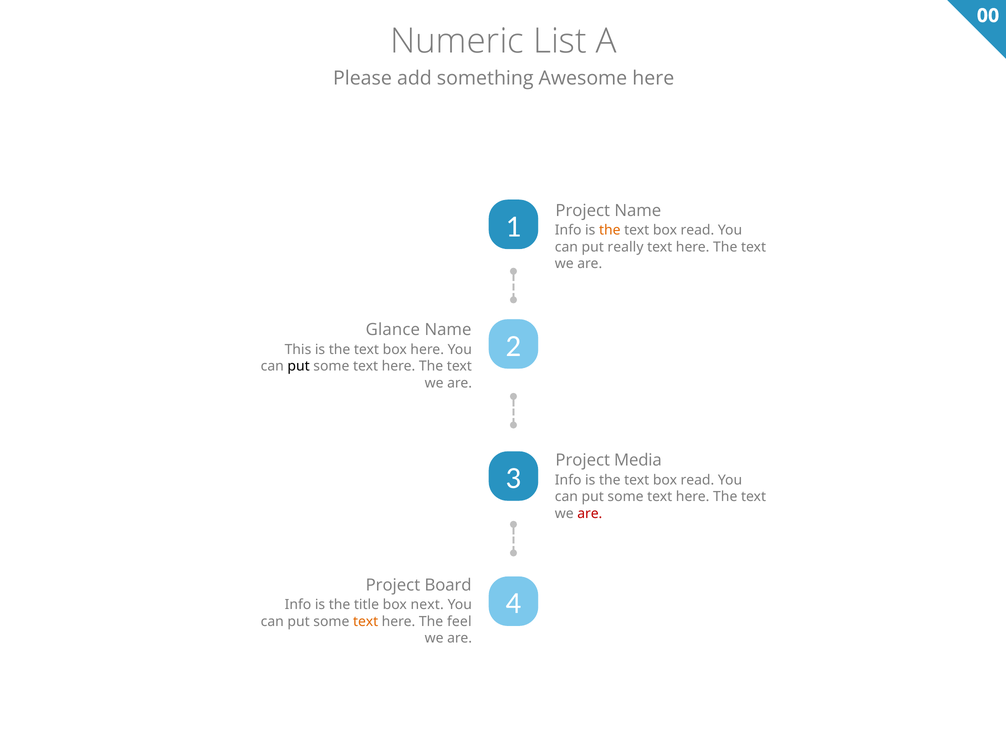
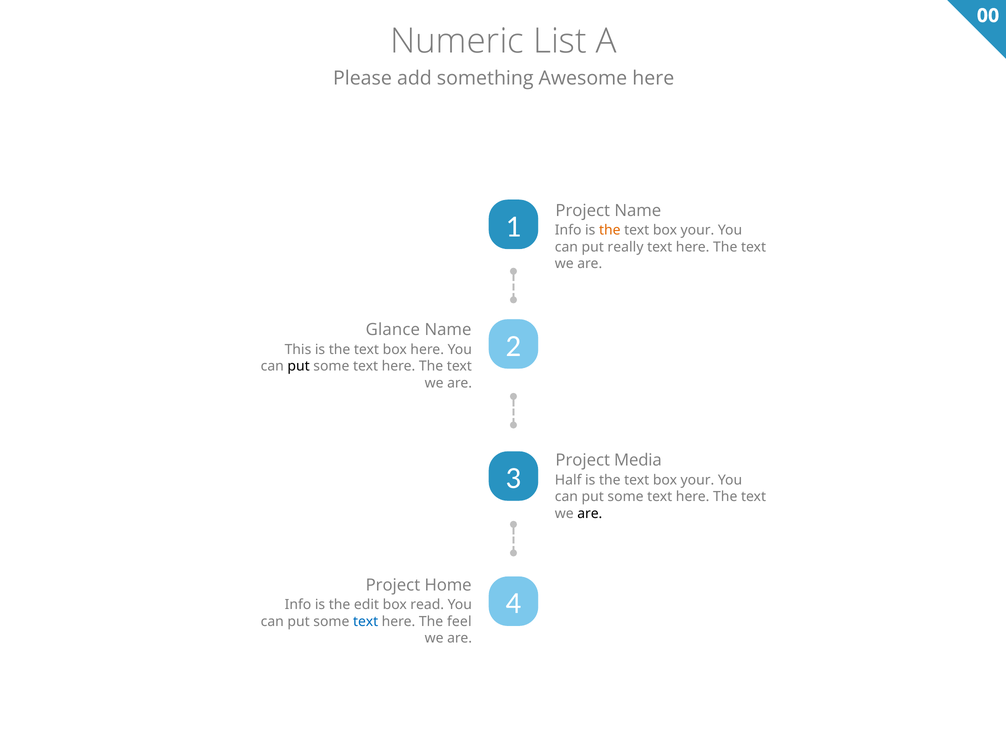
read at (697, 230): read -> your
Info at (568, 480): Info -> Half
read at (697, 480): read -> your
are at (590, 514) colour: red -> black
Board: Board -> Home
title: title -> edit
next: next -> read
text at (366, 622) colour: orange -> blue
